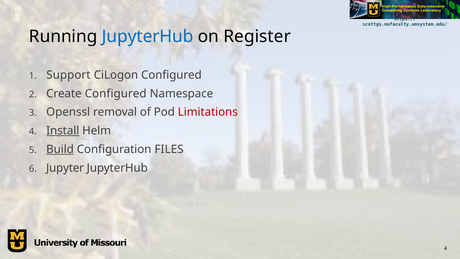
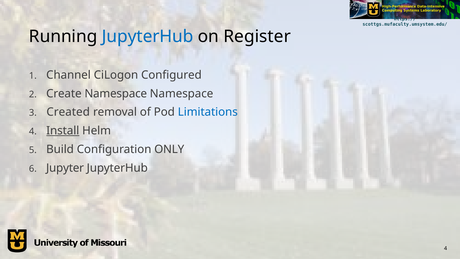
Support: Support -> Channel
Create Configured: Configured -> Namespace
Openssl: Openssl -> Created
Limitations colour: red -> blue
Build underline: present -> none
FILES: FILES -> ONLY
